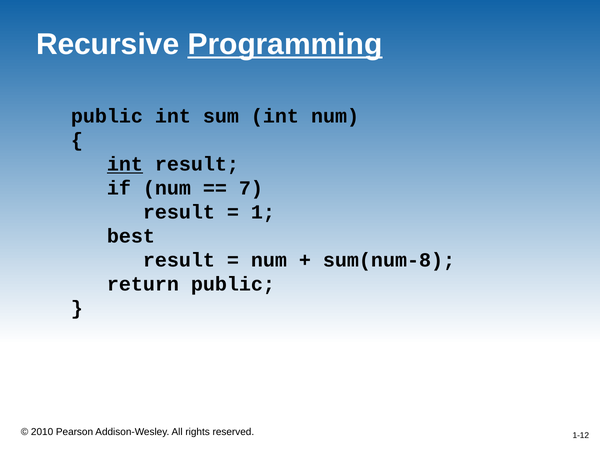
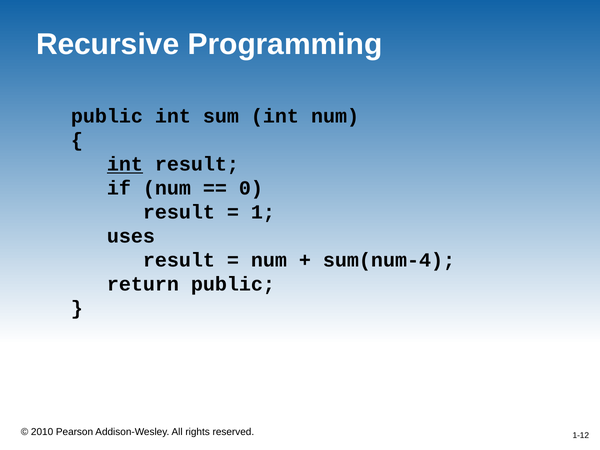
Programming underline: present -> none
7: 7 -> 0
best: best -> uses
sum(num-8: sum(num-8 -> sum(num-4
